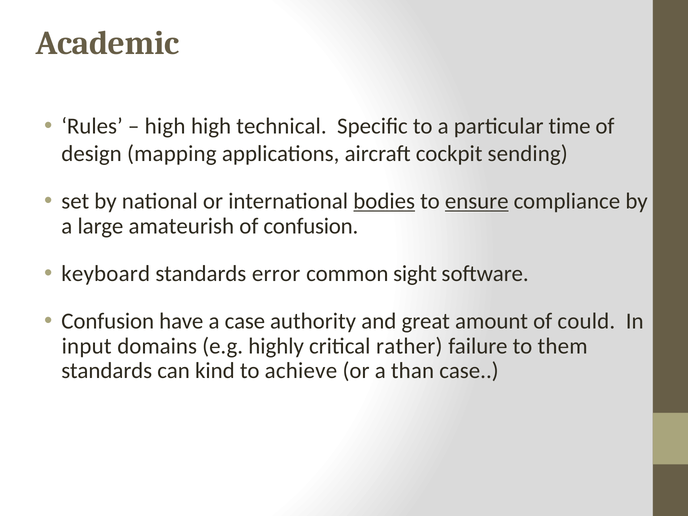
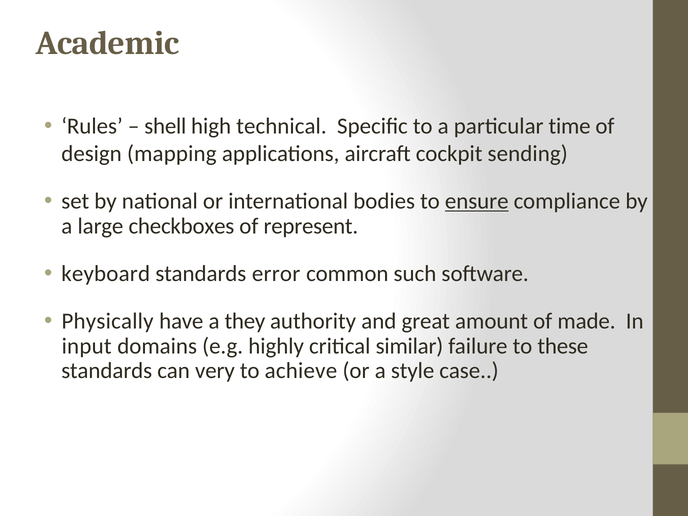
high at (165, 126): high -> shell
bodies underline: present -> none
amateurish: amateurish -> checkboxes
of confusion: confusion -> represent
sight: sight -> such
Confusion at (108, 321): Confusion -> Physically
a case: case -> they
could: could -> made
rather: rather -> similar
them: them -> these
kind: kind -> very
than: than -> style
